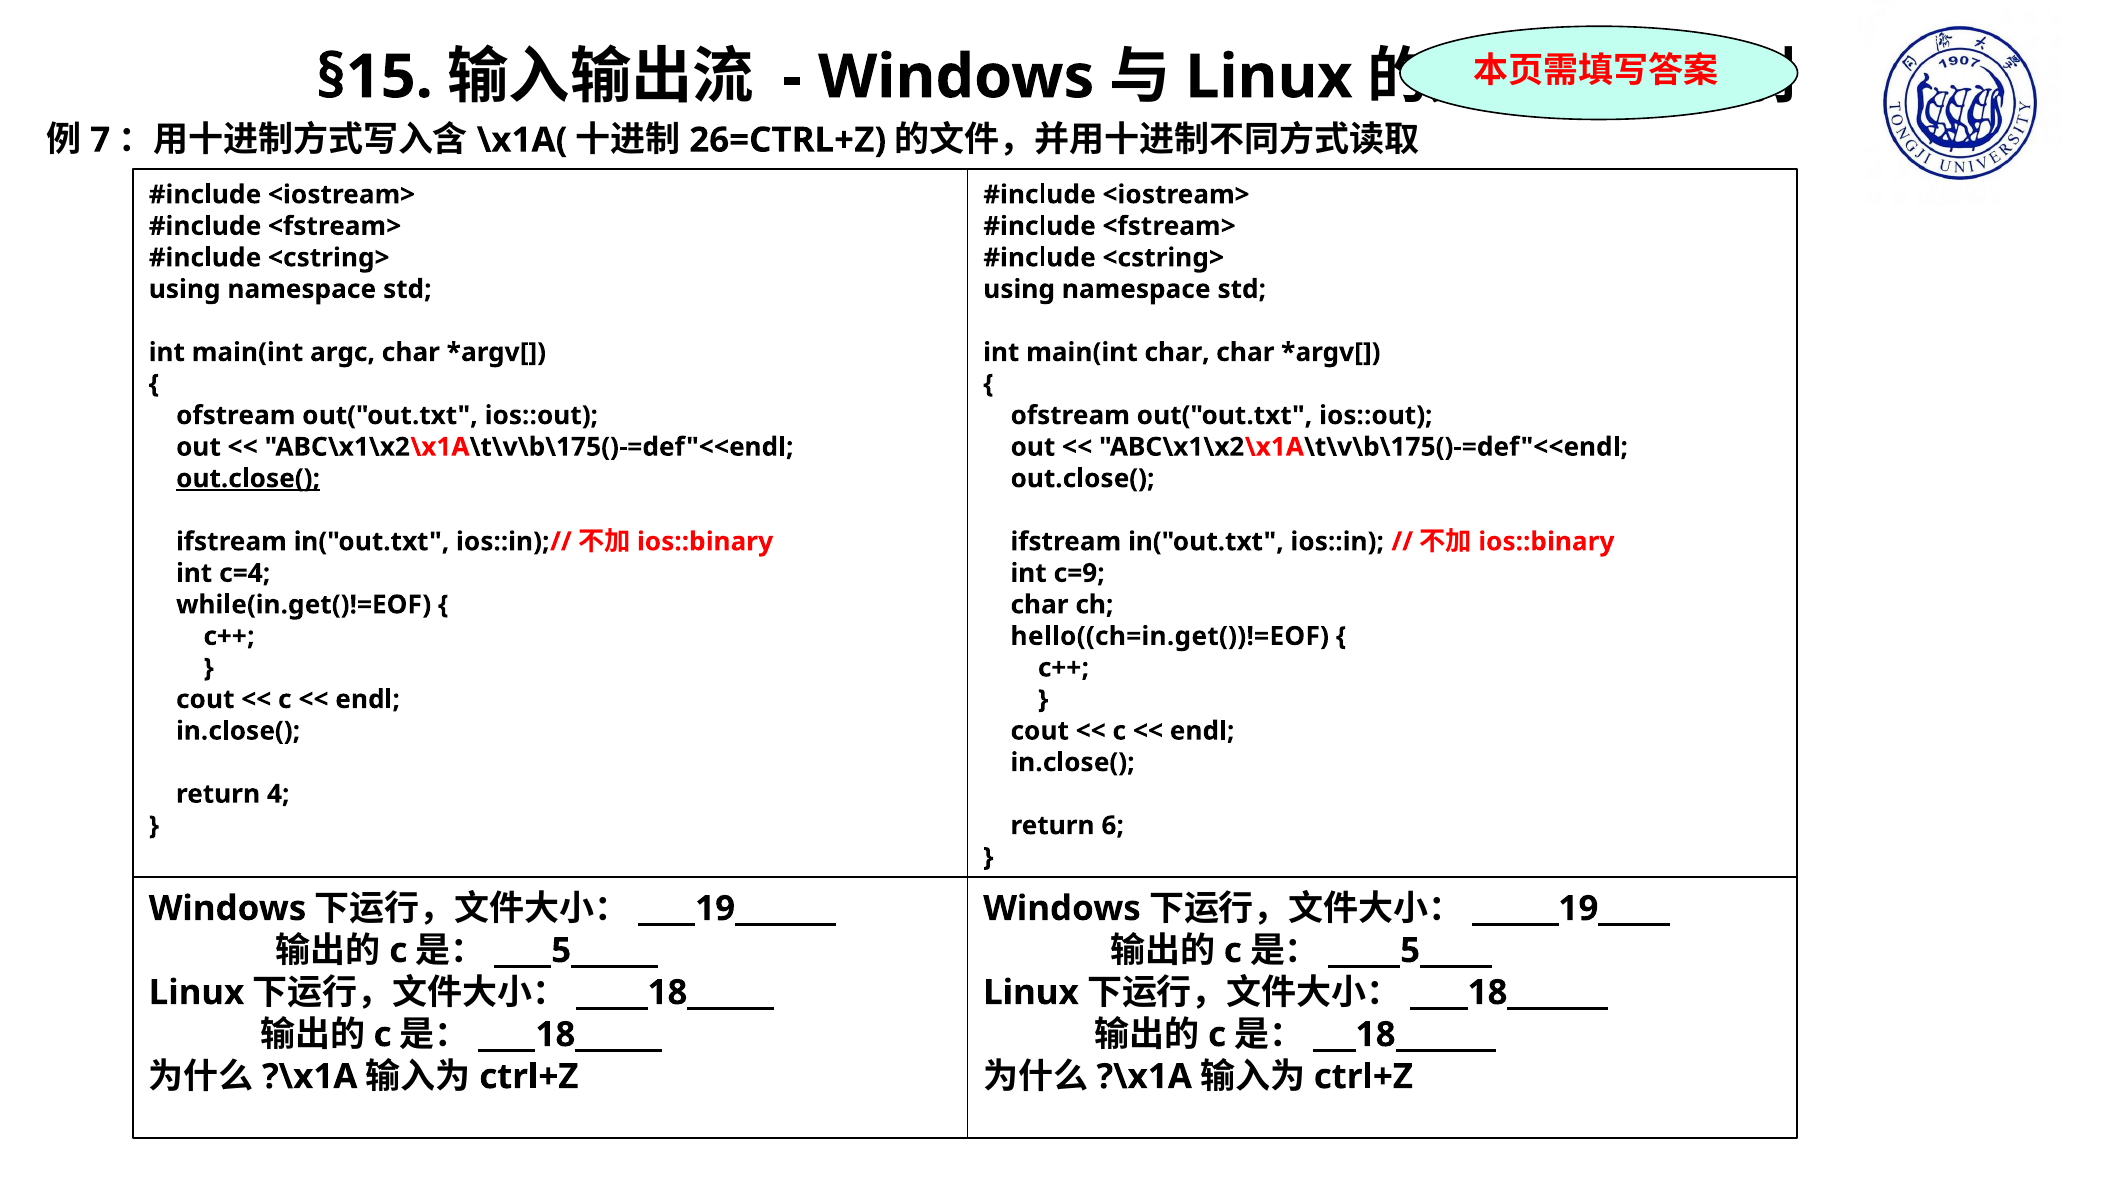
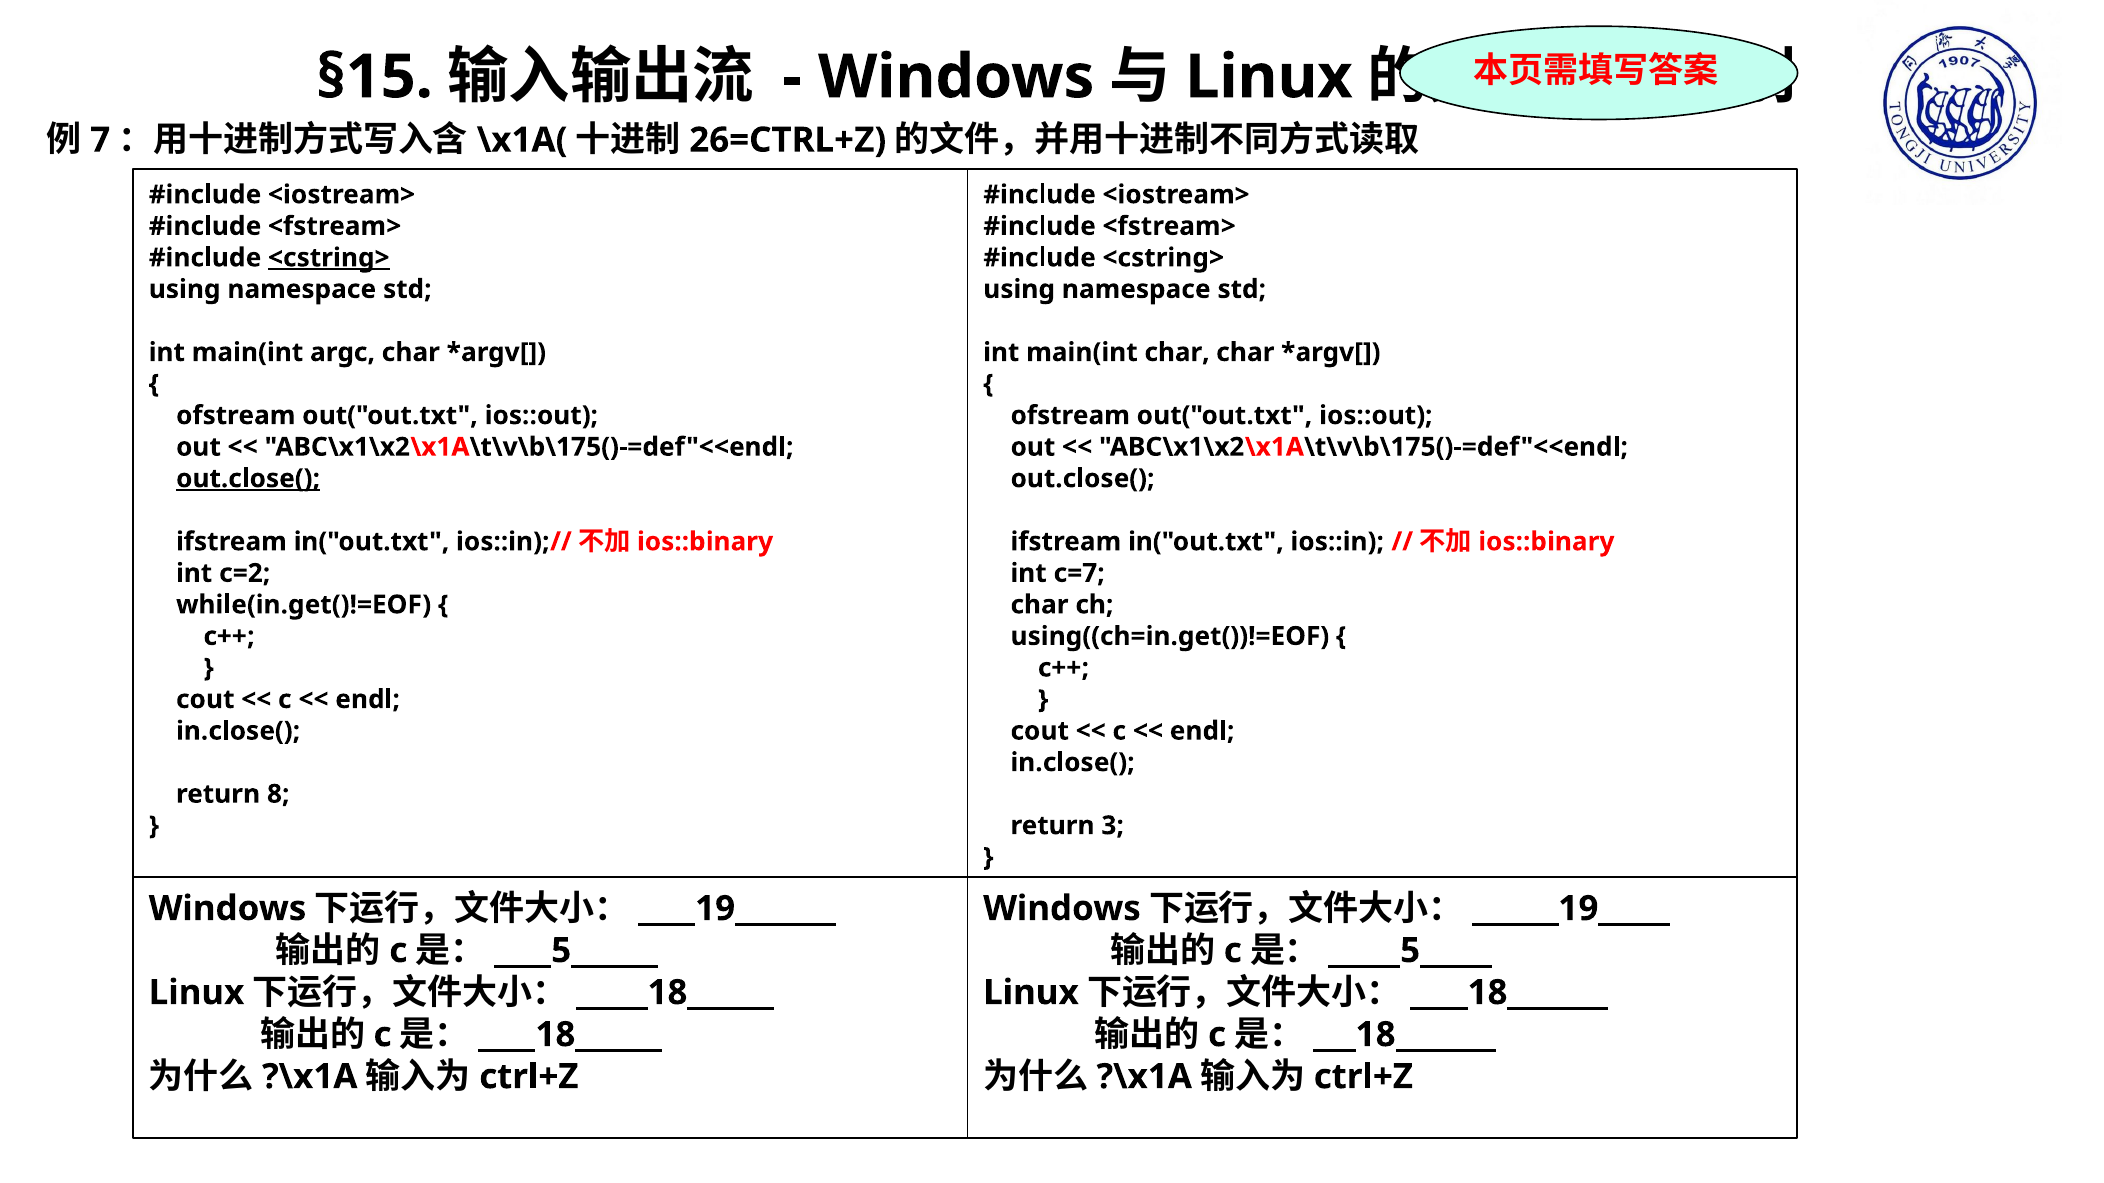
<cstring> at (329, 258) underline: none -> present
c=4: c=4 -> c=2
c=9: c=9 -> c=7
hello((ch=in.get())!=EOF: hello((ch=in.get())!=EOF -> using((ch=in.get())!=EOF
4: 4 -> 8
6: 6 -> 3
